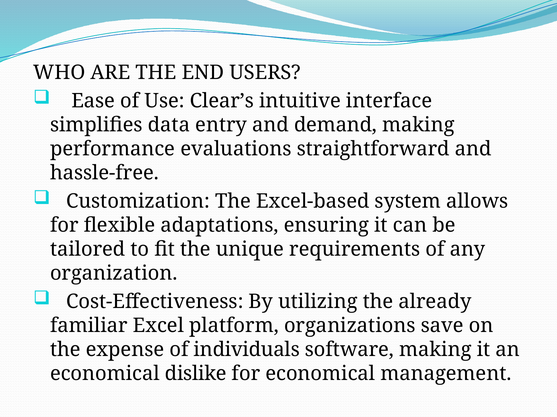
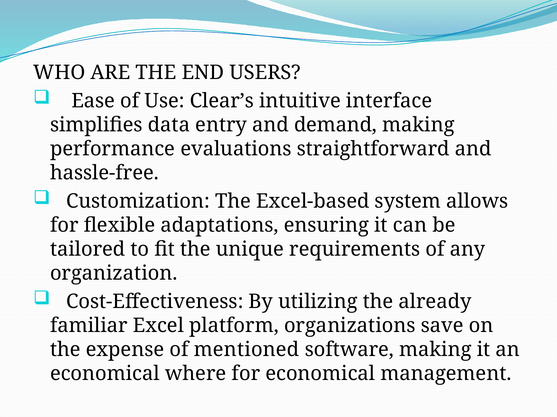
individuals: individuals -> mentioned
dislike: dislike -> where
